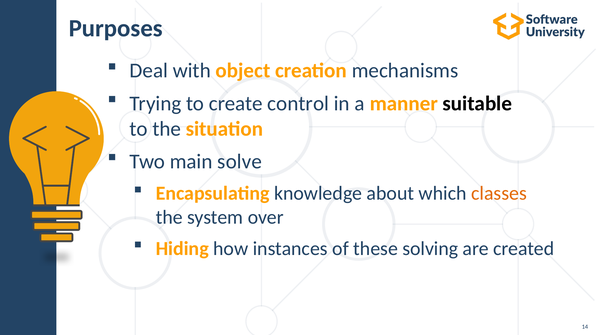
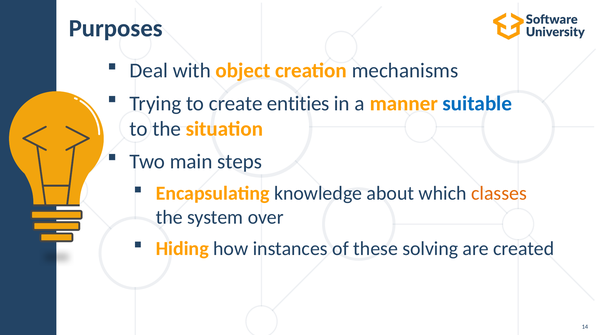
control: control -> entities
suitable colour: black -> blue
solve: solve -> steps
